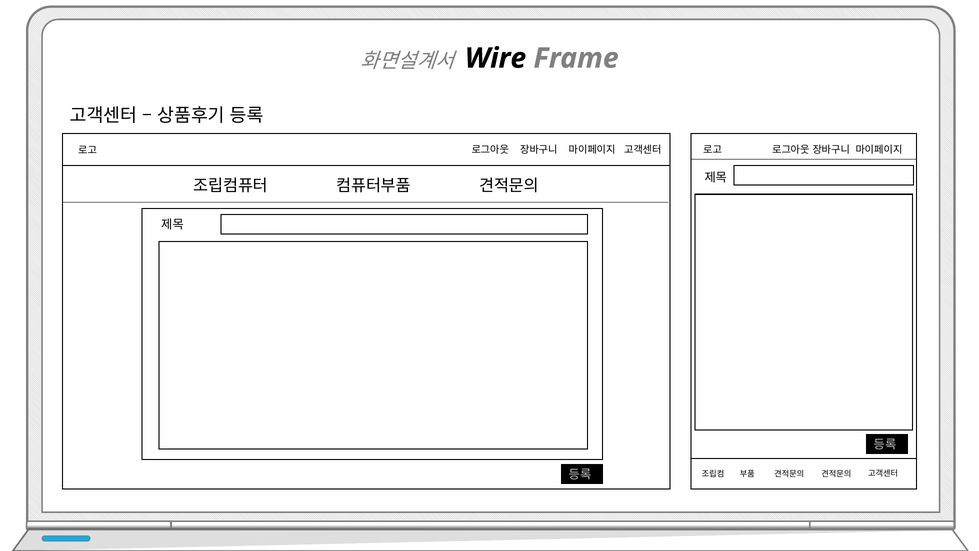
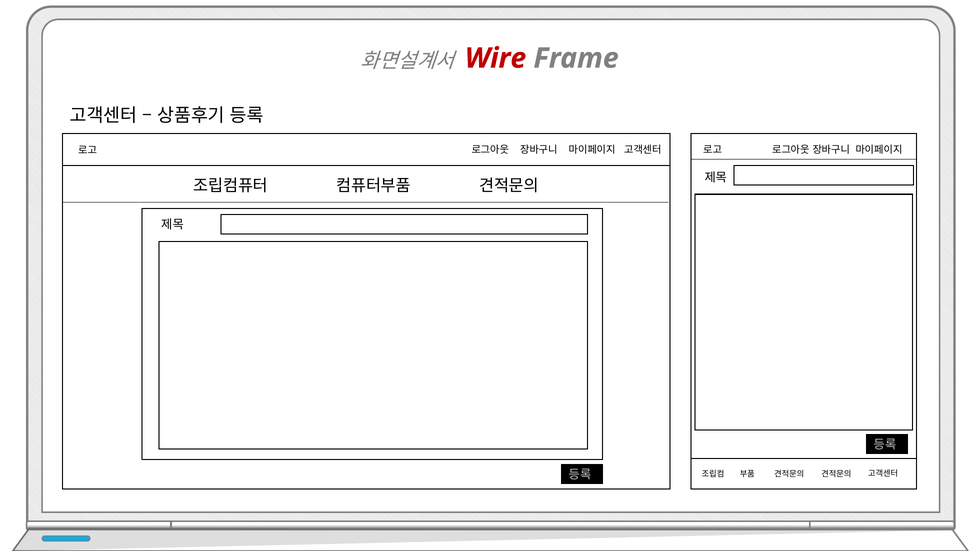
Wire colour: black -> red
